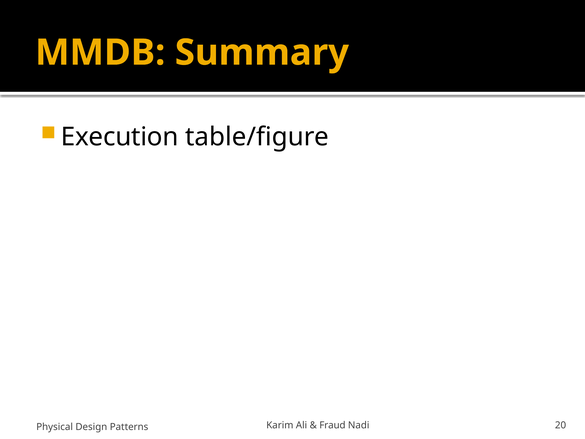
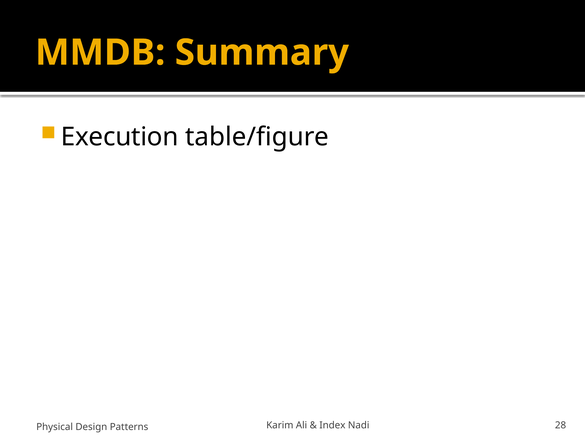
Fraud: Fraud -> Index
20: 20 -> 28
